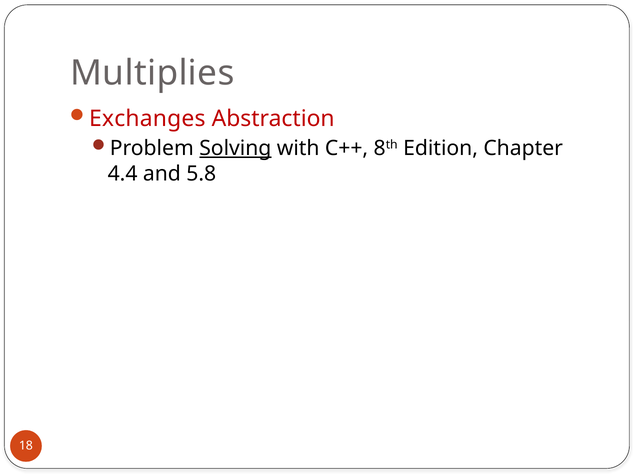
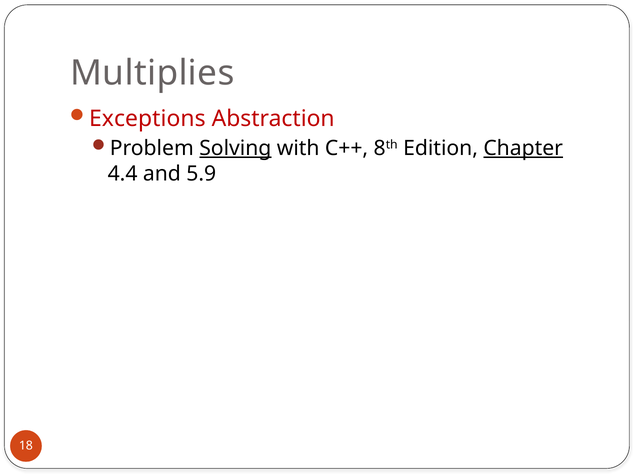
Exchanges: Exchanges -> Exceptions
Chapter underline: none -> present
5.8: 5.8 -> 5.9
